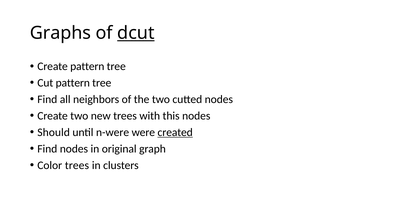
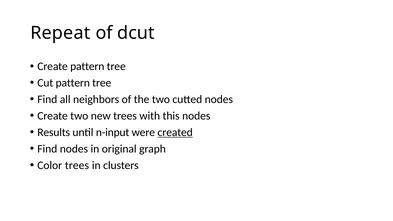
Graphs: Graphs -> Repeat
dcut underline: present -> none
Should: Should -> Results
n-were: n-were -> n-input
